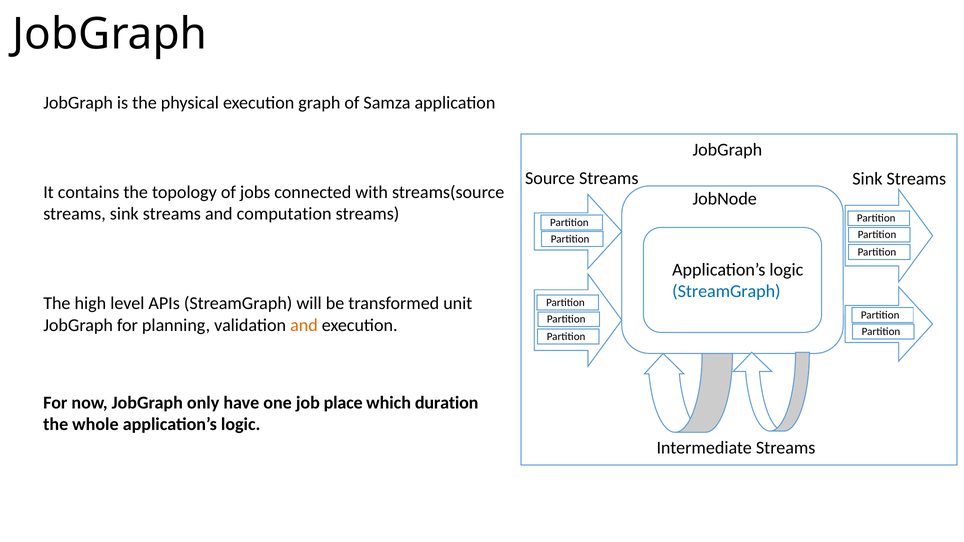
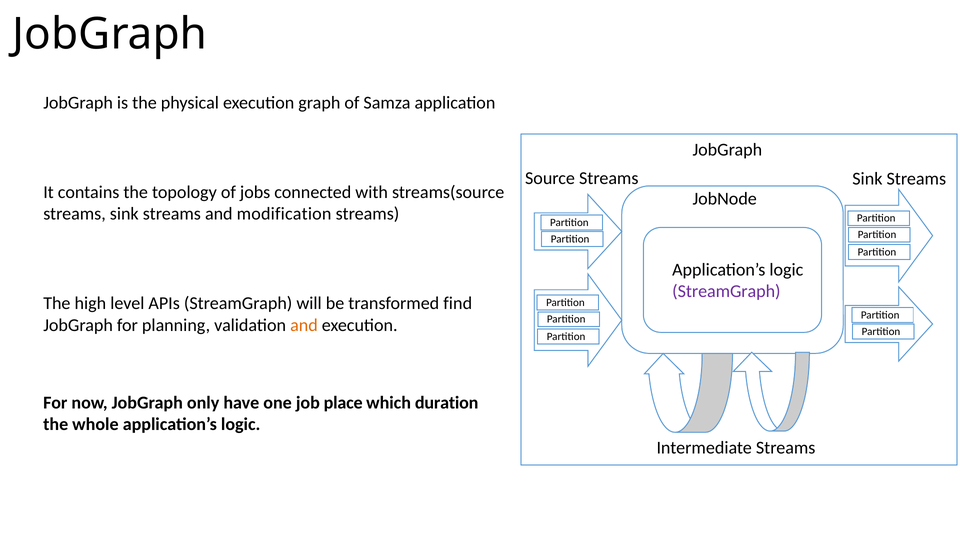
computation: computation -> modification
StreamGraph at (726, 292) colour: blue -> purple
unit: unit -> find
